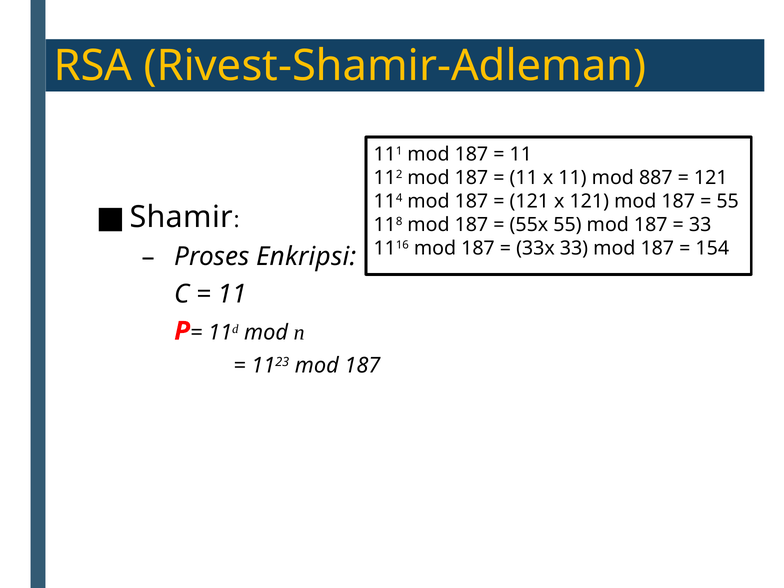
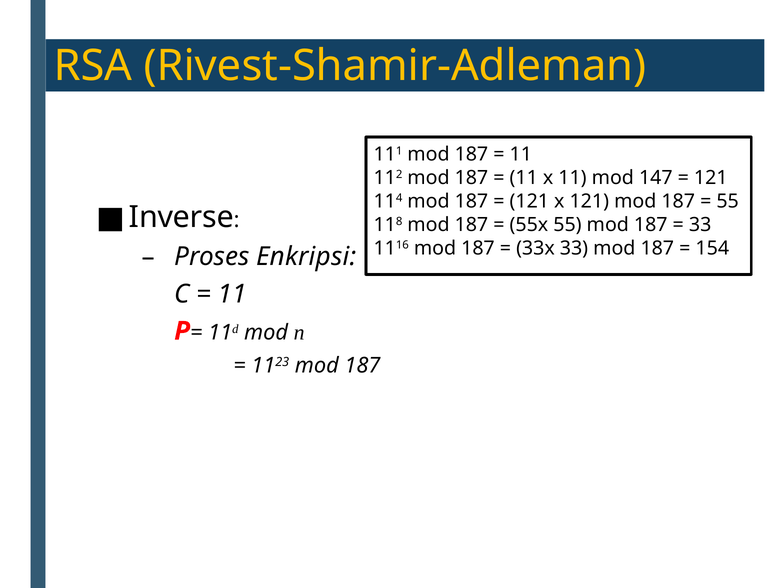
887: 887 -> 147
Shamir: Shamir -> Inverse
